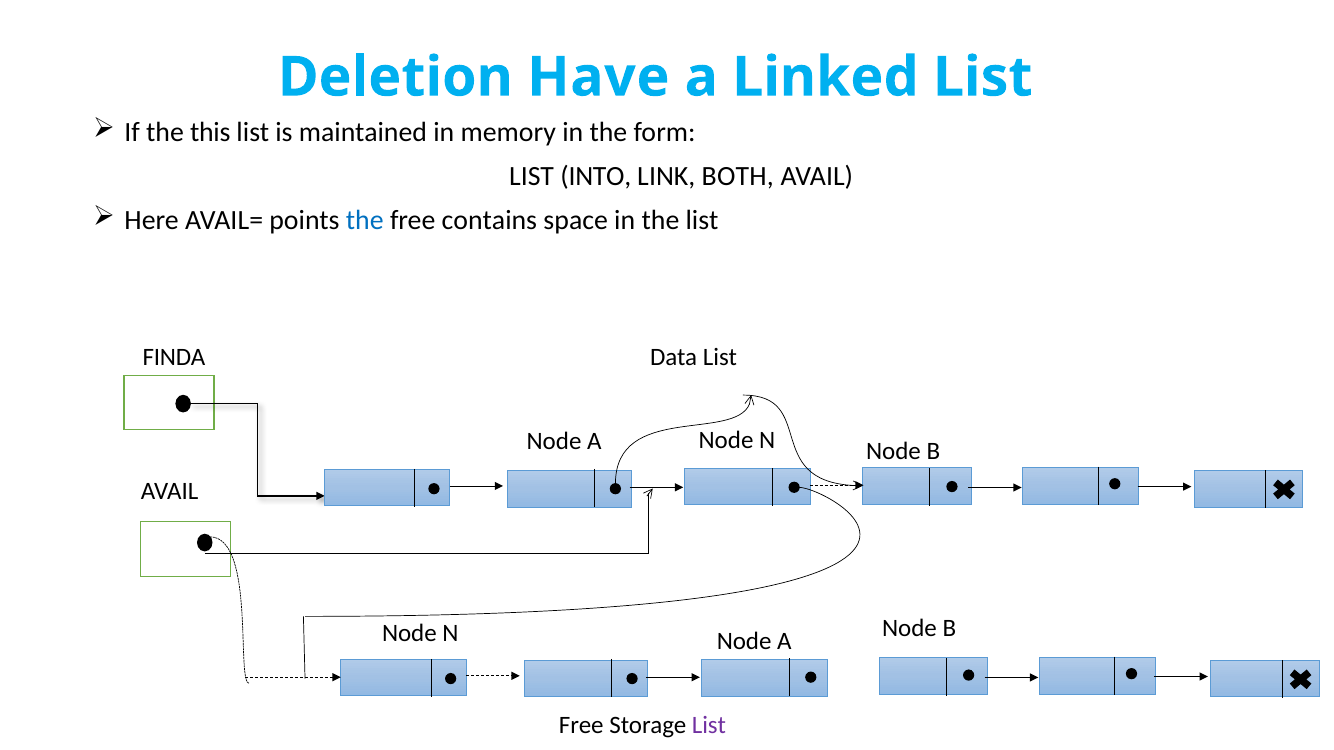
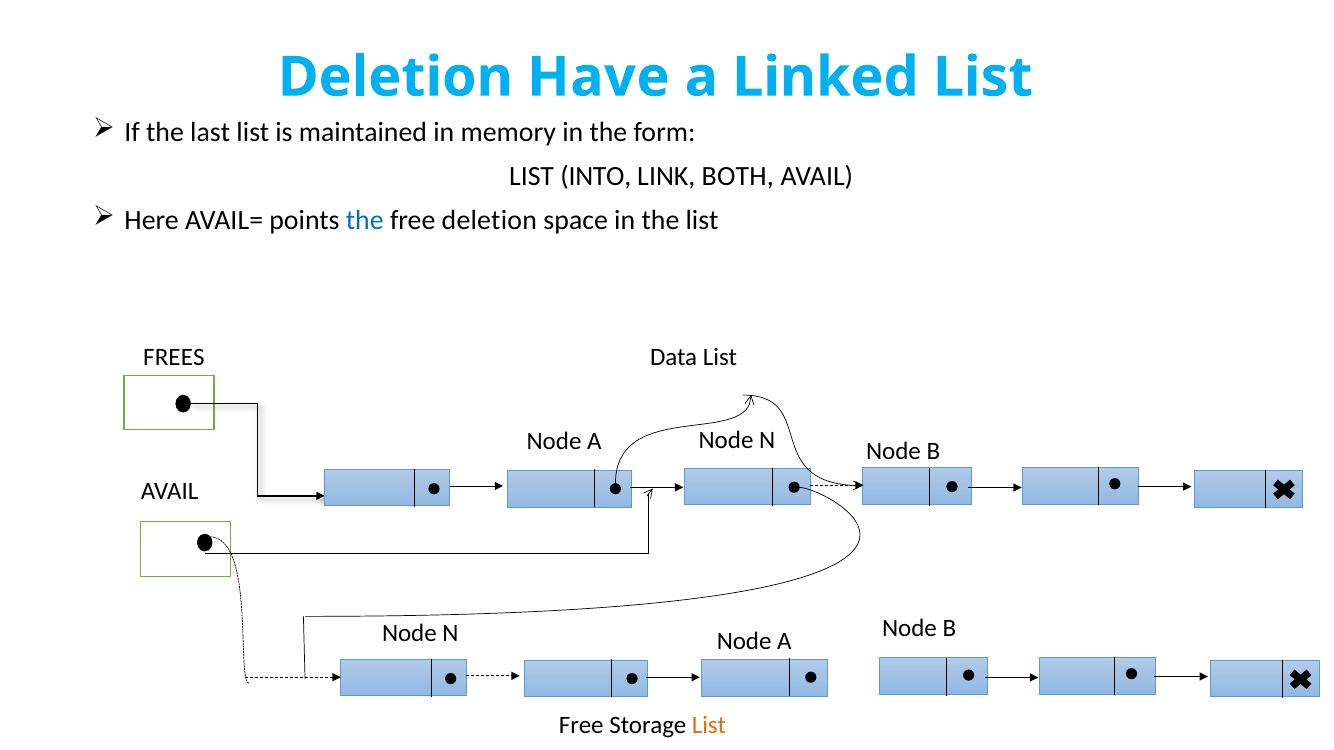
this: this -> last
free contains: contains -> deletion
FINDA: FINDA -> FREES
List at (709, 726) colour: purple -> orange
